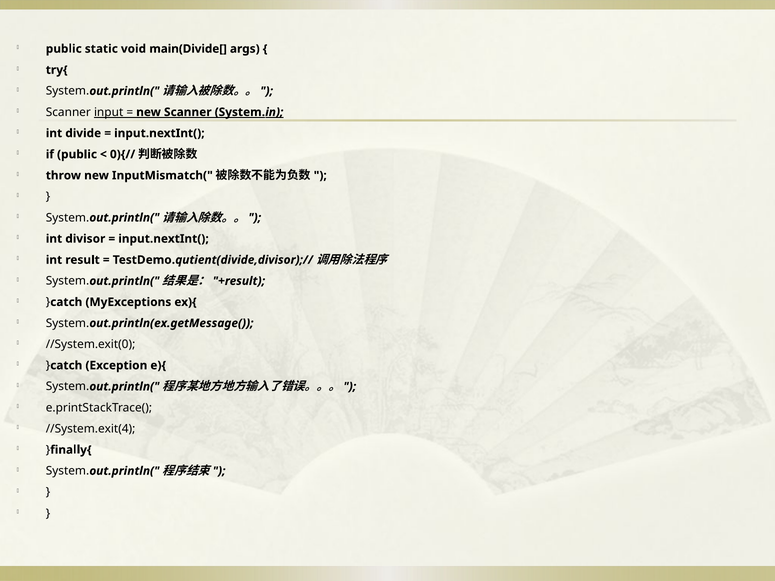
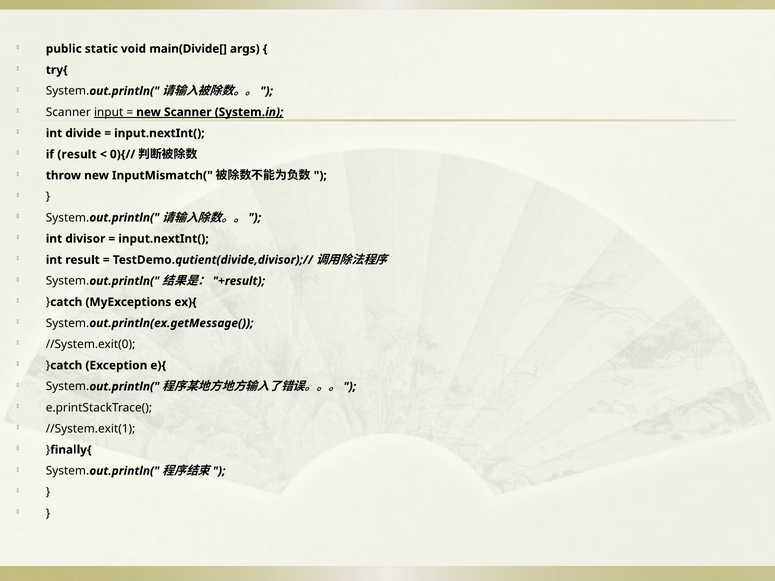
if public: public -> result
//System.exit(4: //System.exit(4 -> //System.exit(1
